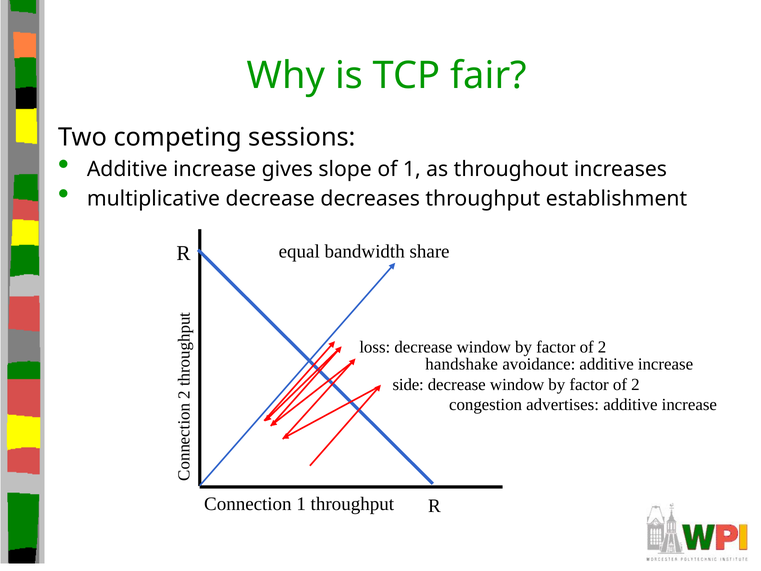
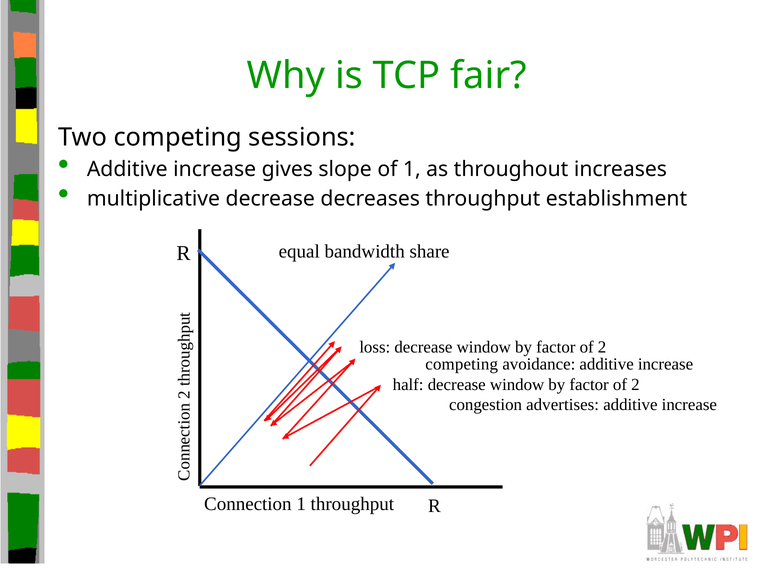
handshake at (462, 364): handshake -> competing
side: side -> half
